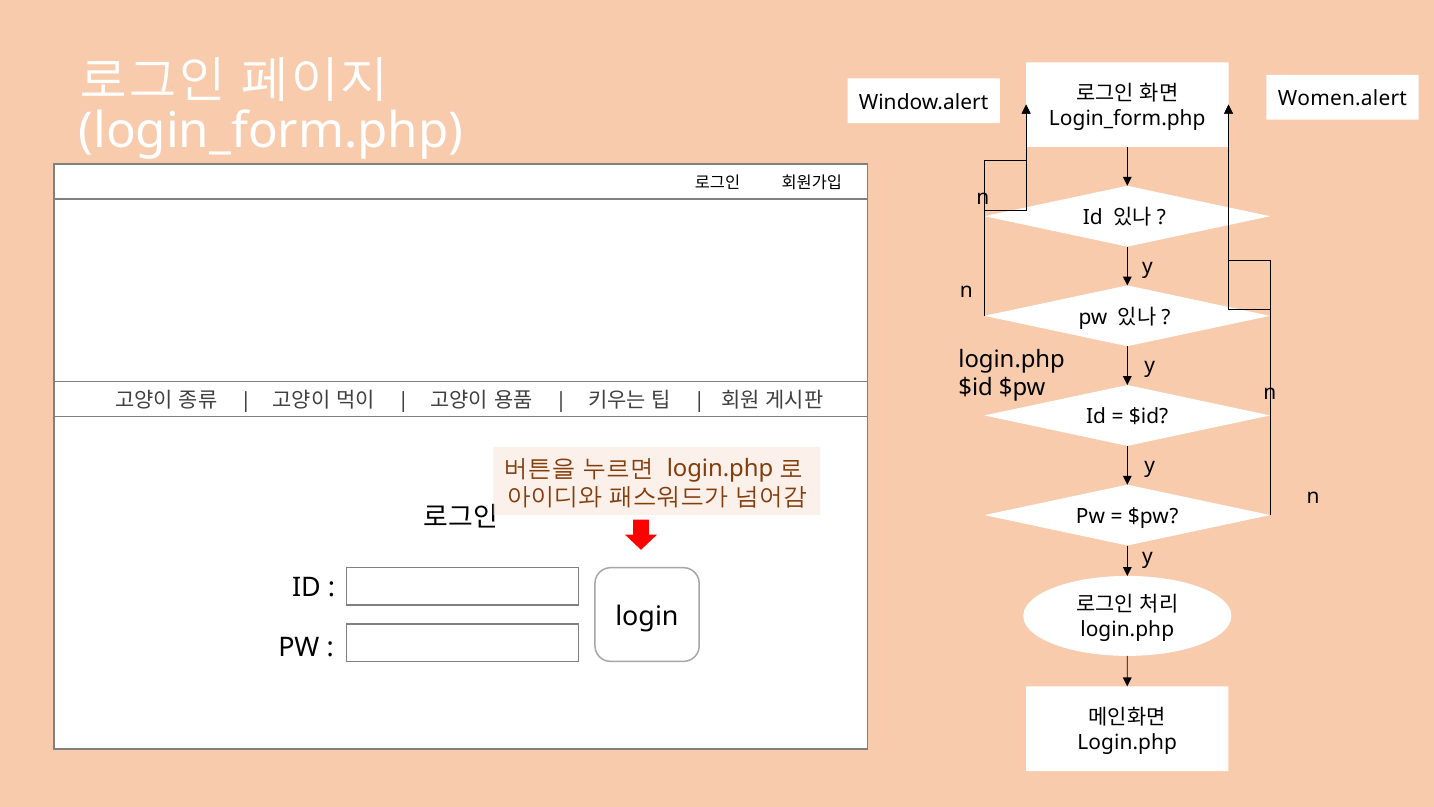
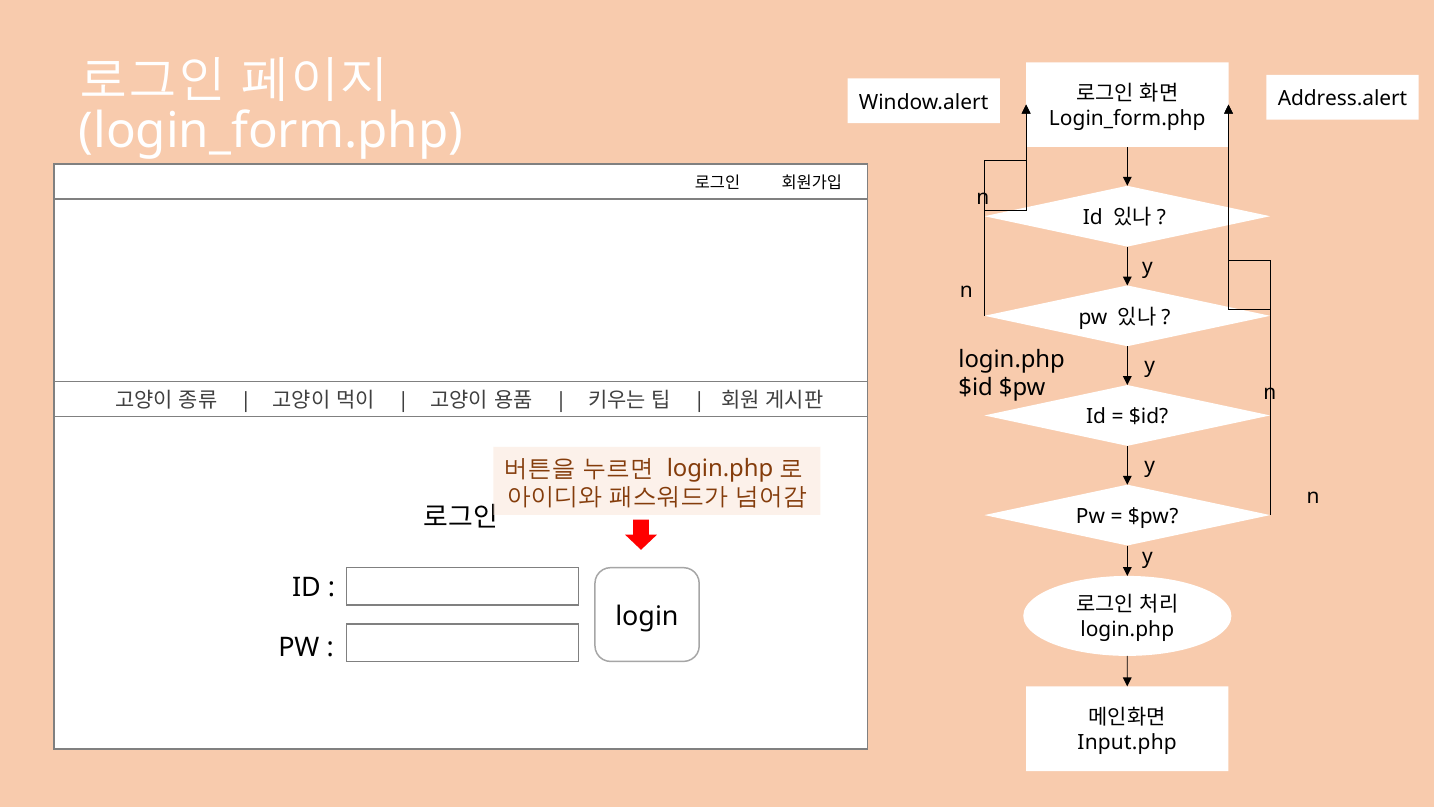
Women.alert: Women.alert -> Address.alert
Login.php at (1127, 742): Login.php -> Input.php
